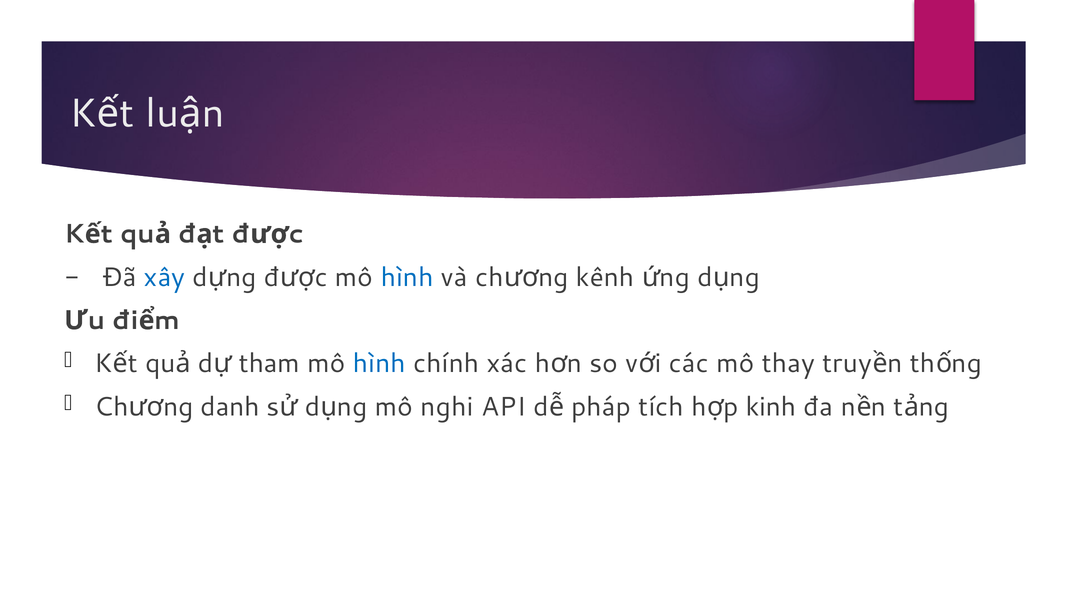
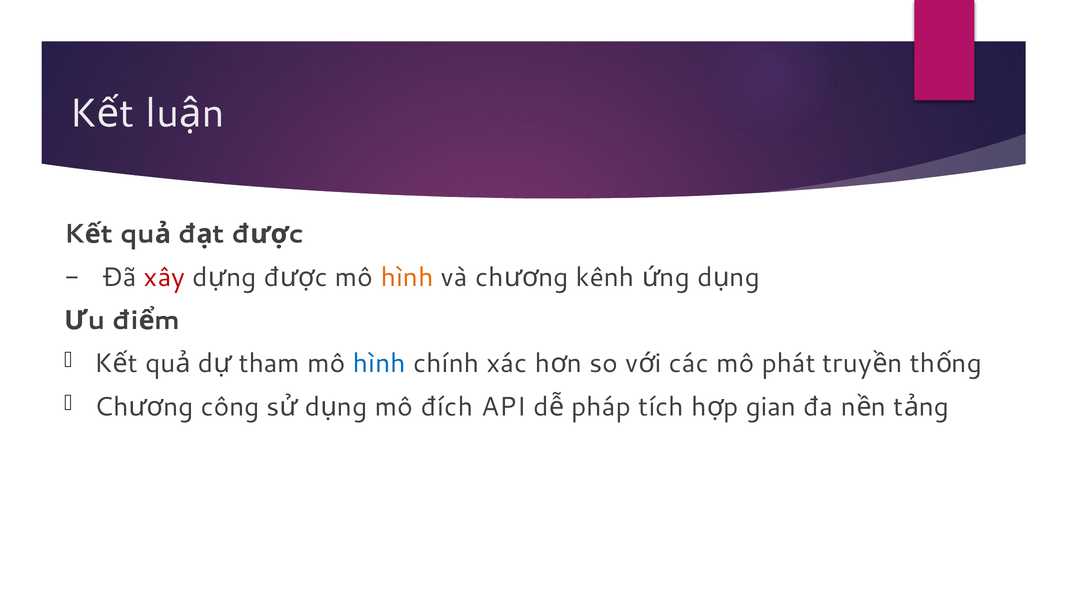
xây colour: blue -> red
hình at (407, 277) colour: blue -> orange
thay: thay -> phát
danh: danh -> công
nghi: nghi -> đích
kinh: kinh -> gian
